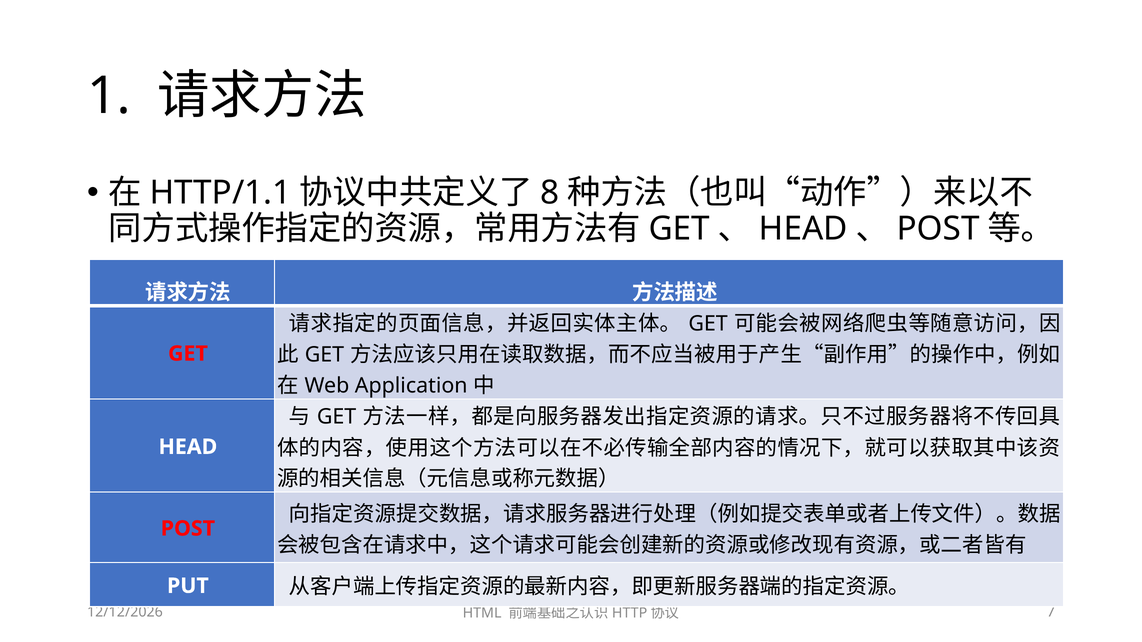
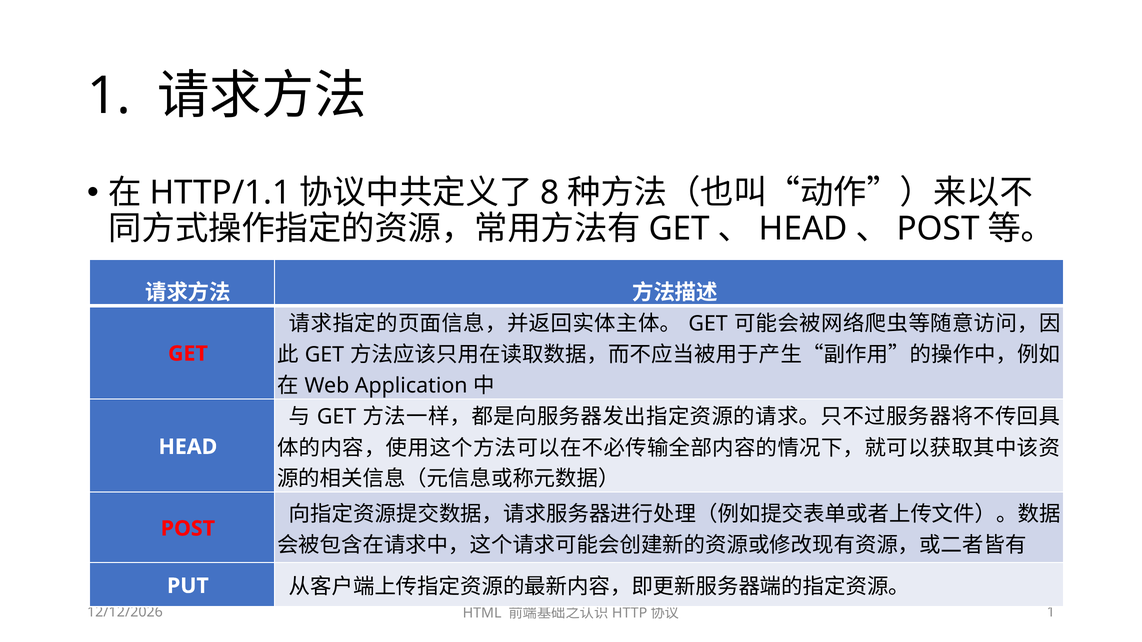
7 at (1051, 612): 7 -> 1
